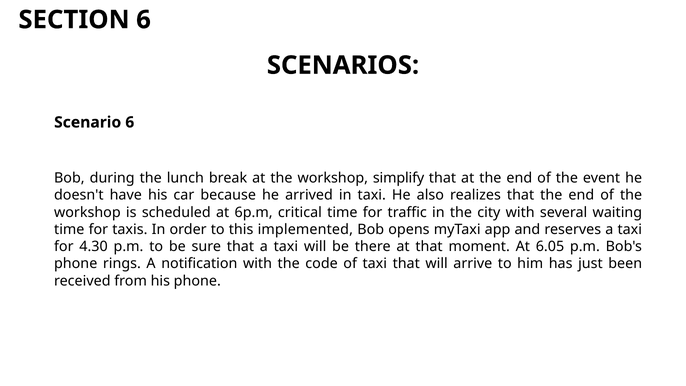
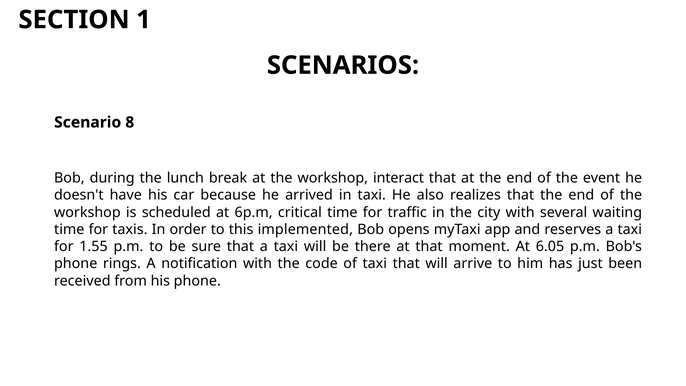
SECTION 6: 6 -> 1
Scenario 6: 6 -> 8
simplify: simplify -> interact
4.30: 4.30 -> 1.55
